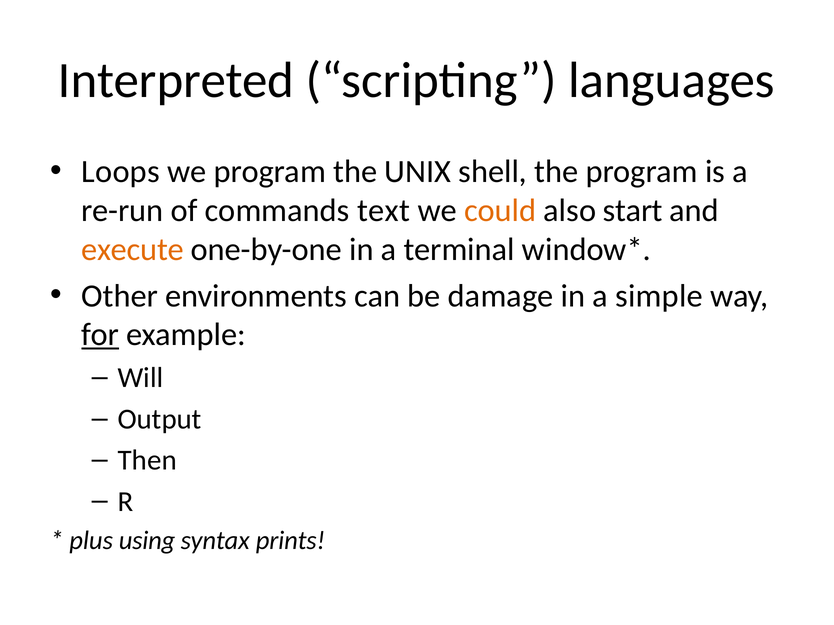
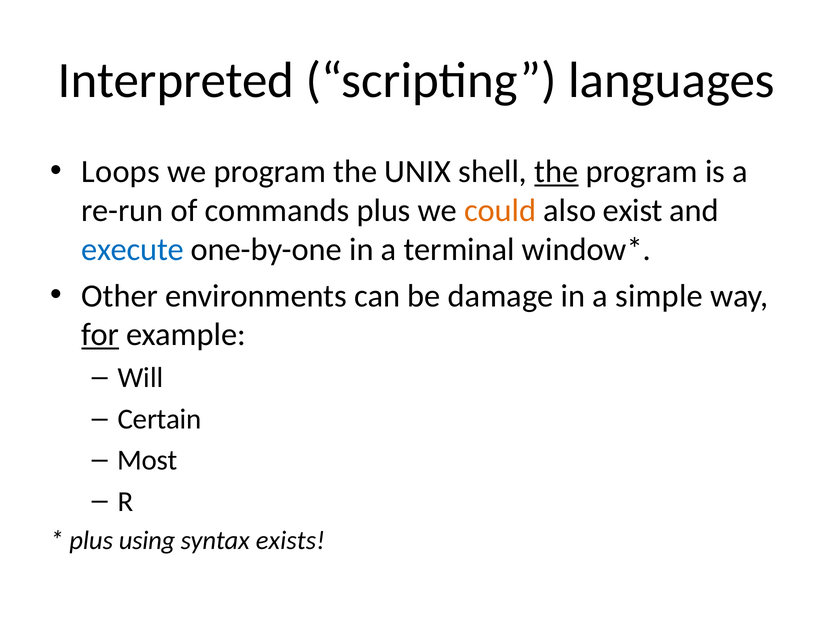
the at (556, 172) underline: none -> present
commands text: text -> plus
start: start -> exist
execute colour: orange -> blue
Output: Output -> Certain
Then: Then -> Most
prints: prints -> exists
